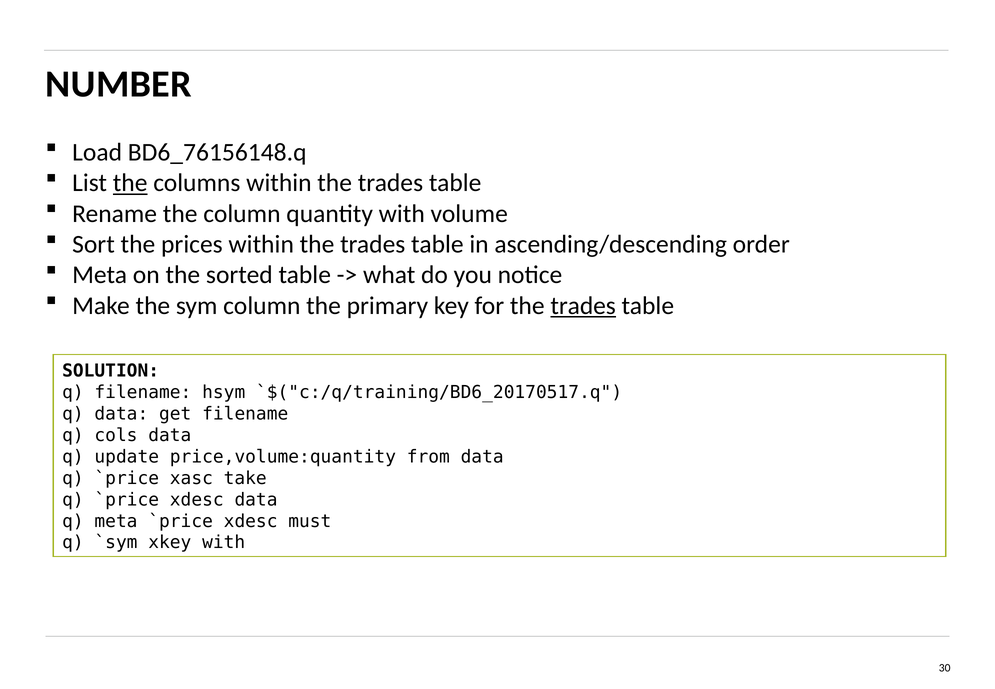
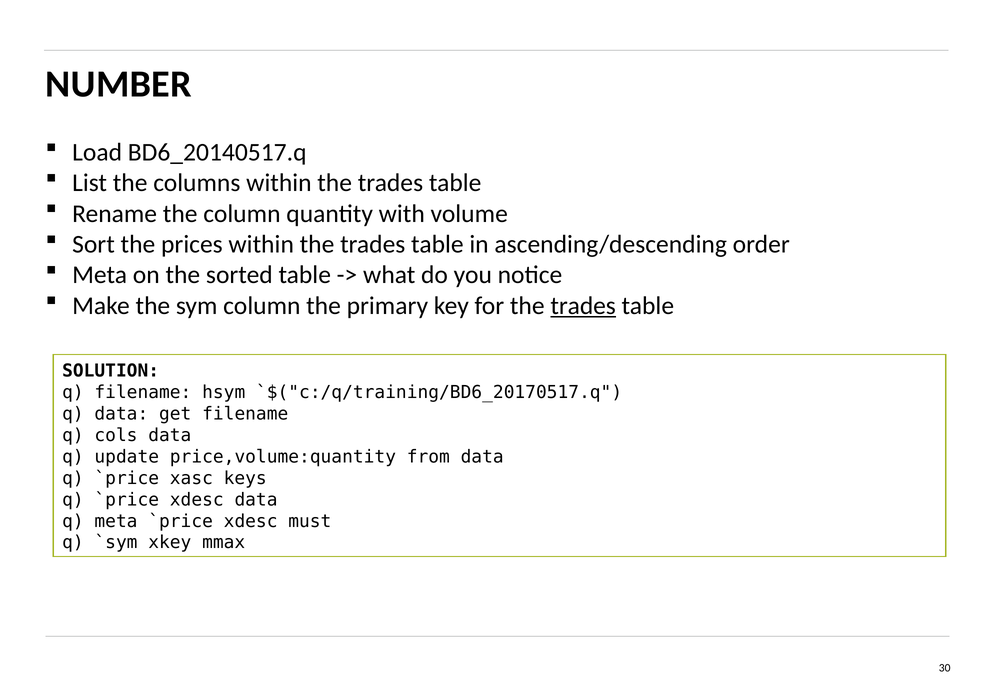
BD6_76156148.q: BD6_76156148.q -> BD6_20140517.q
the at (130, 183) underline: present -> none
take: take -> keys
xkey with: with -> mmax
